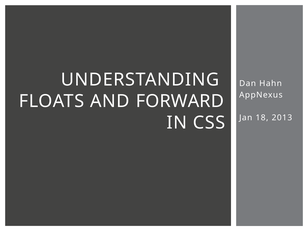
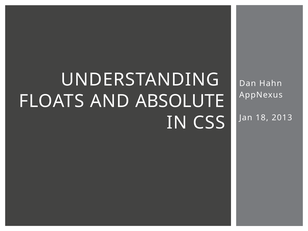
FORWARD: FORWARD -> ABSOLUTE
